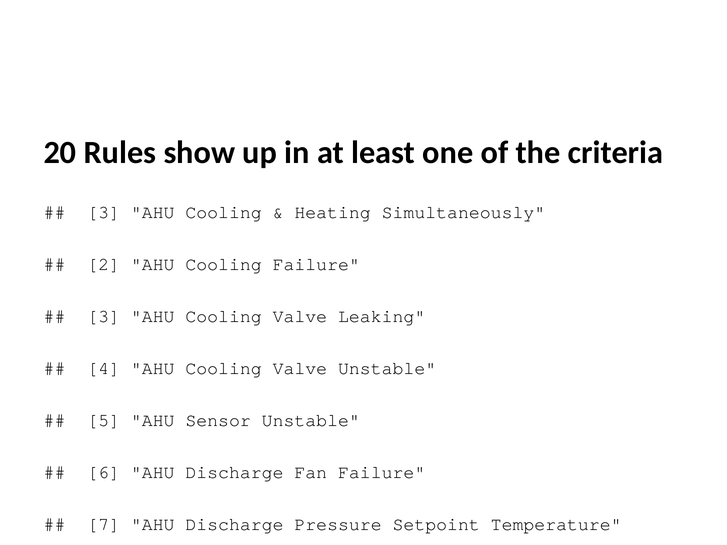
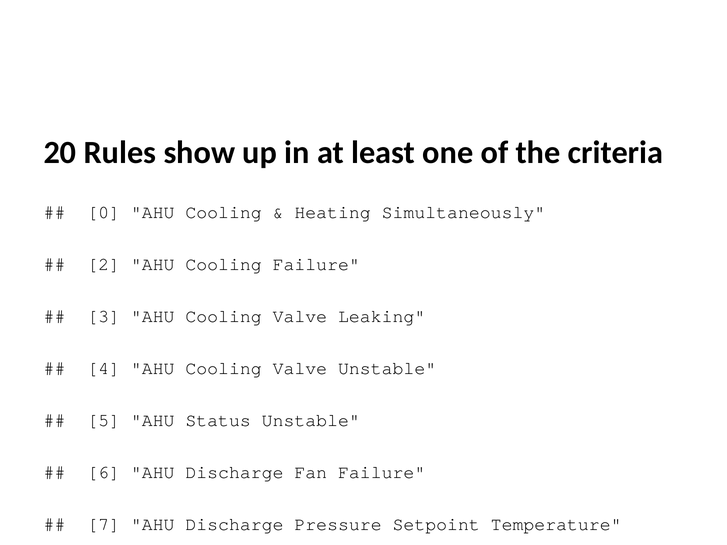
3 at (104, 212): 3 -> 0
Sensor: Sensor -> Status
